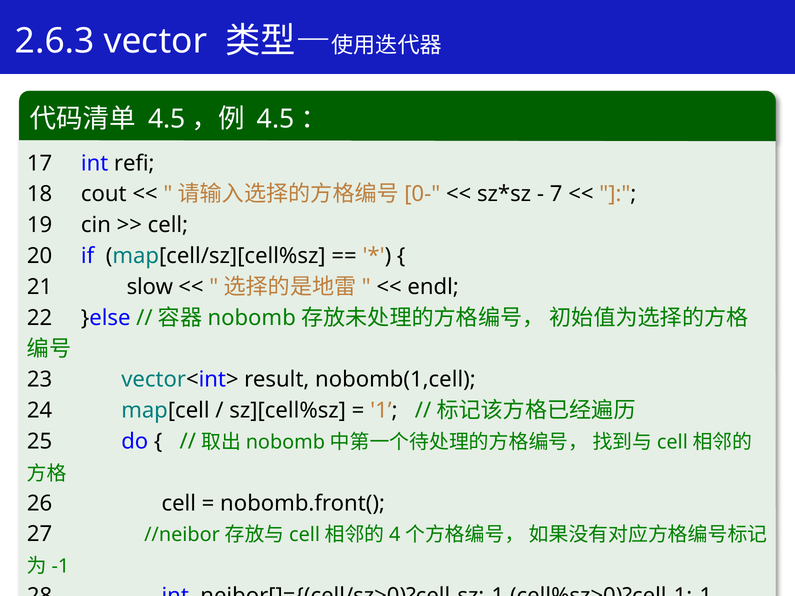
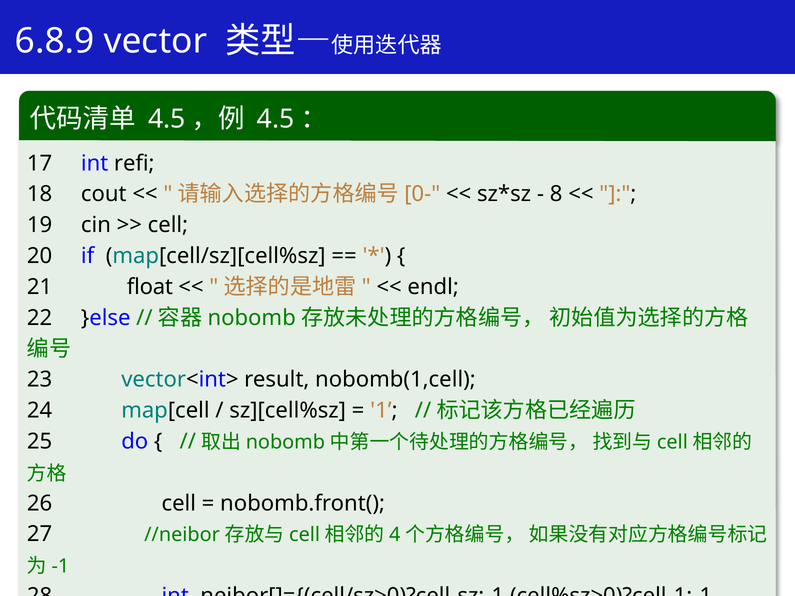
2.6.3: 2.6.3 -> 6.8.9
7: 7 -> 8
slow: slow -> float
